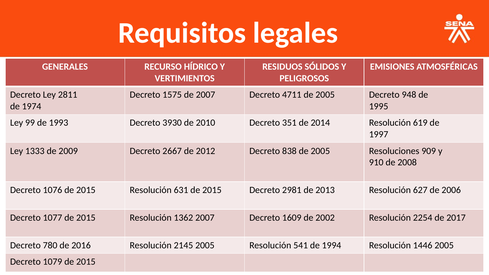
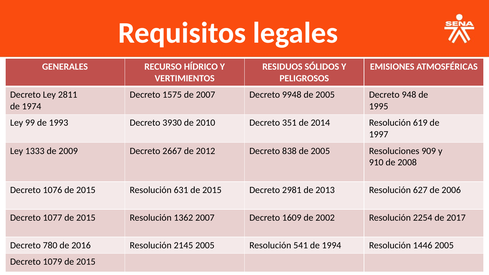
4711: 4711 -> 9948
